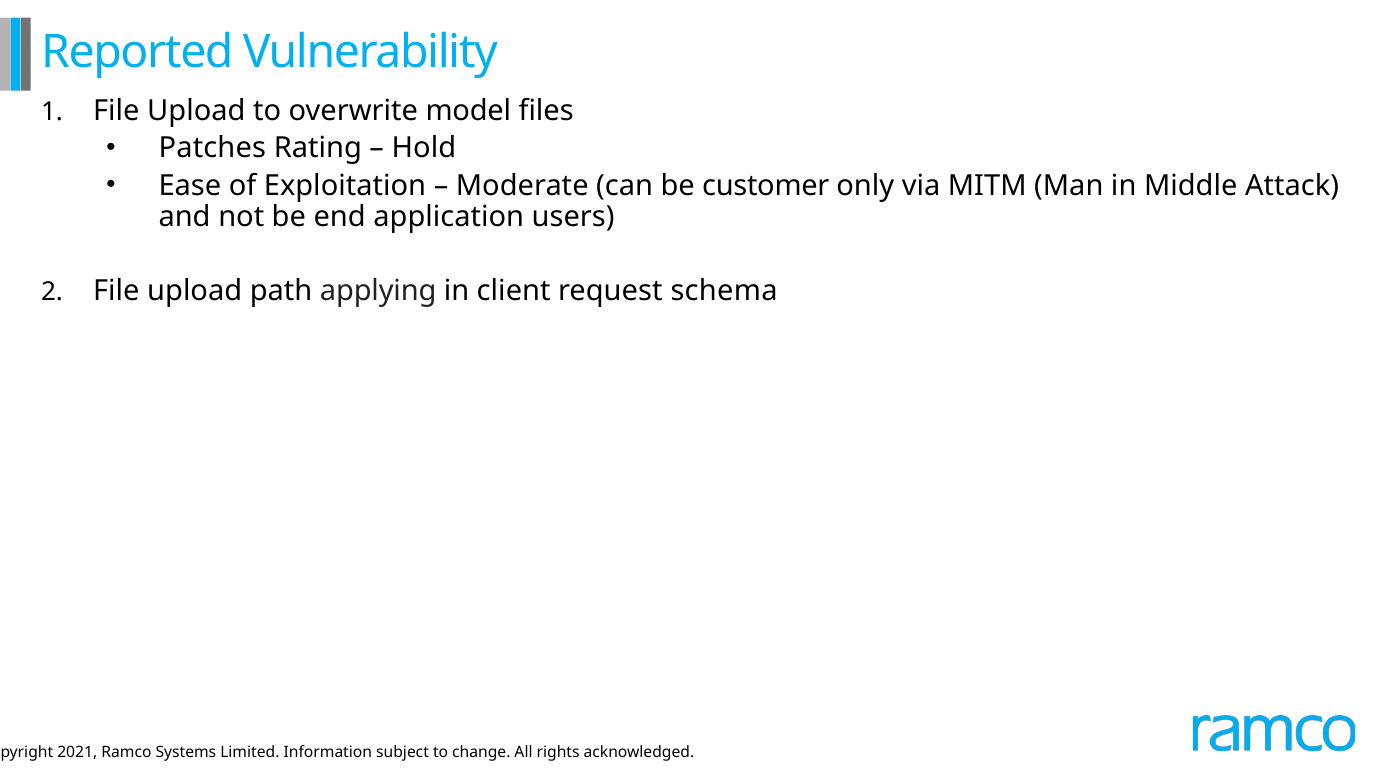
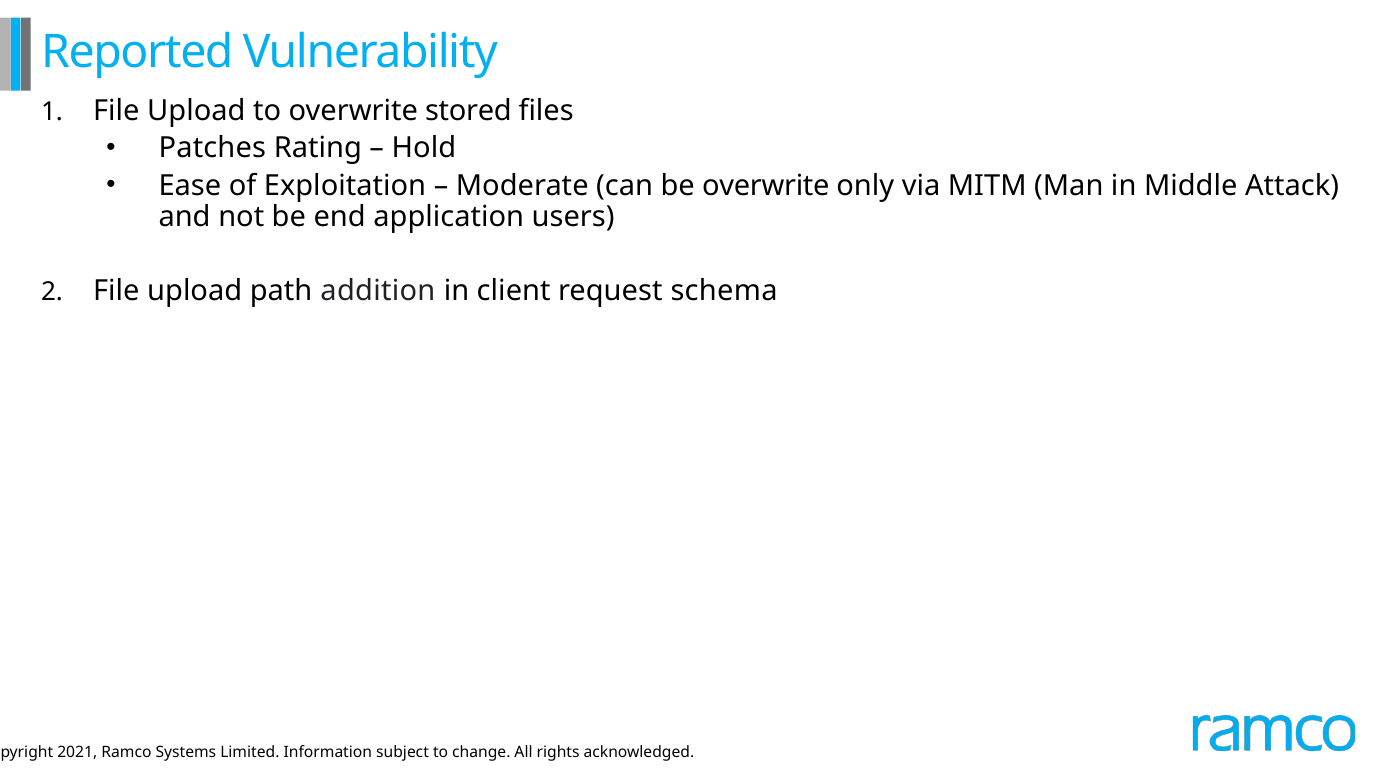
model: model -> stored
be customer: customer -> overwrite
applying: applying -> addition
